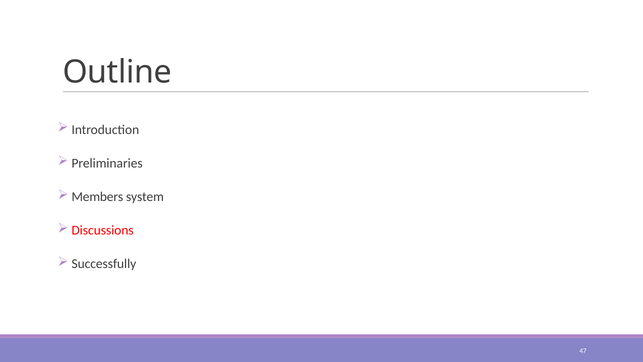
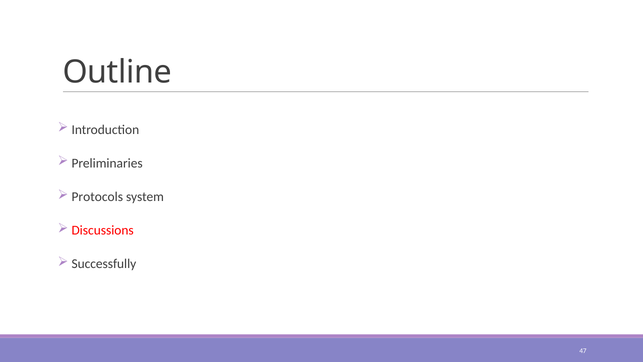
Members: Members -> Protocols
